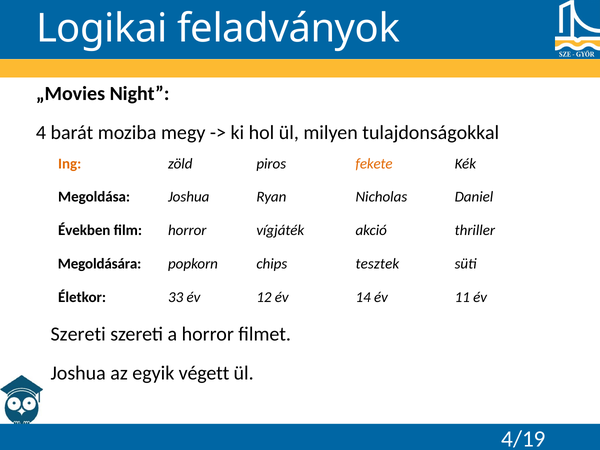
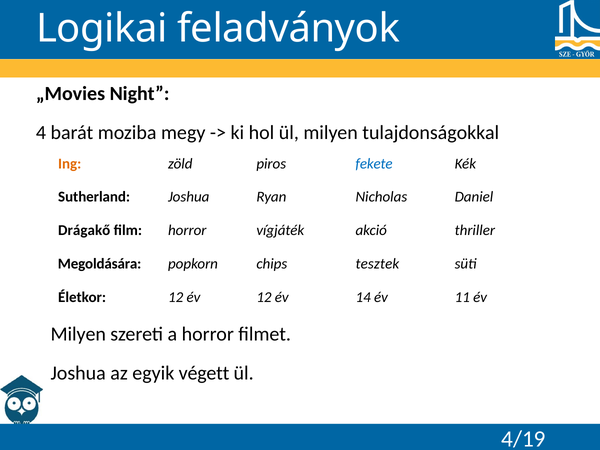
fekete colour: orange -> blue
Megoldása: Megoldása -> Sutherland
Években: Években -> Drágakő
Életkor 33: 33 -> 12
Szereti at (78, 334): Szereti -> Milyen
